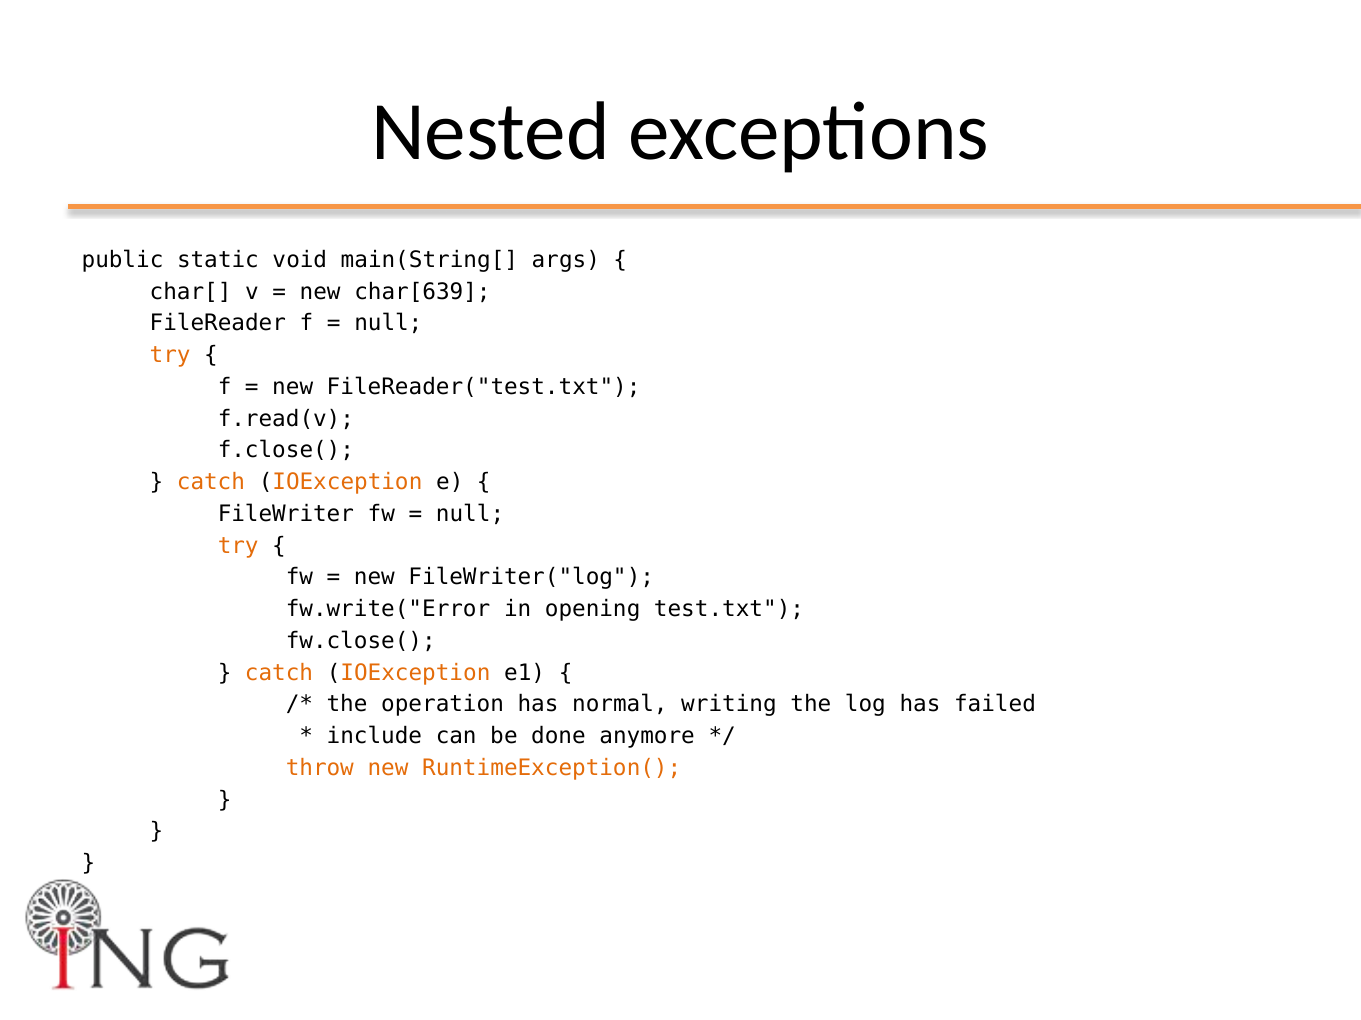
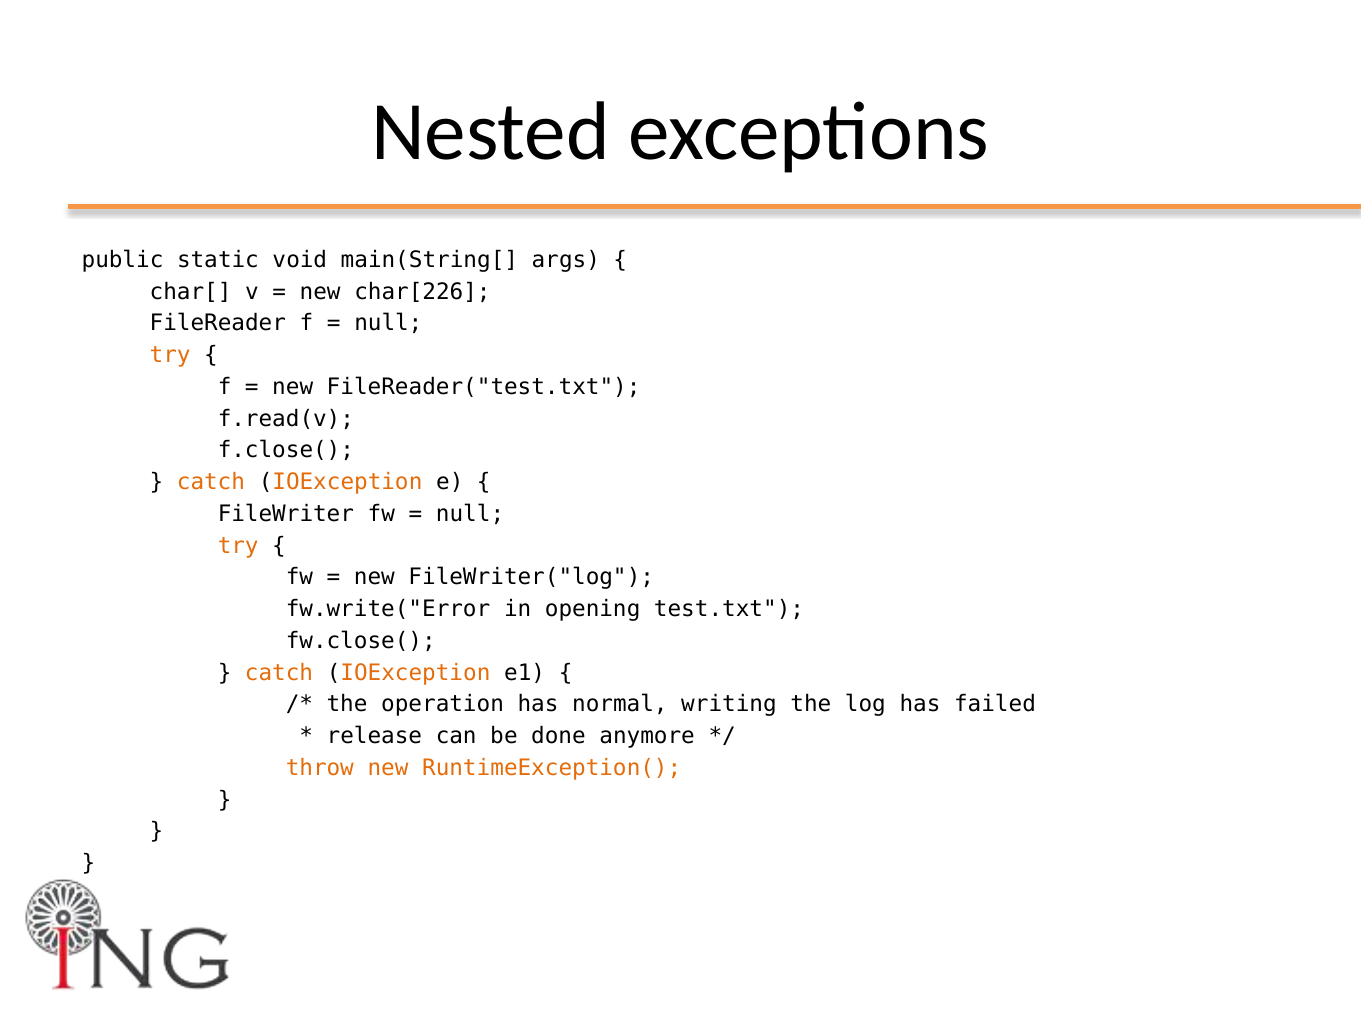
char[639: char[639 -> char[226
include: include -> release
